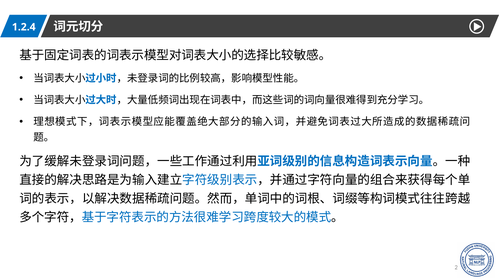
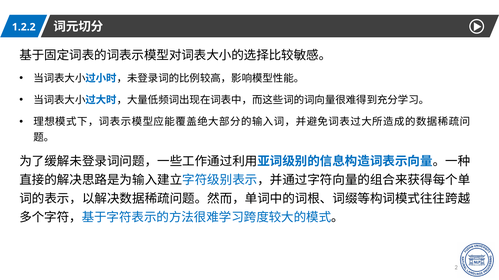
1.2.4: 1.2.4 -> 1.2.2
